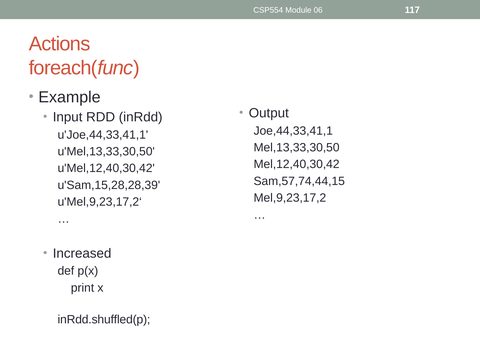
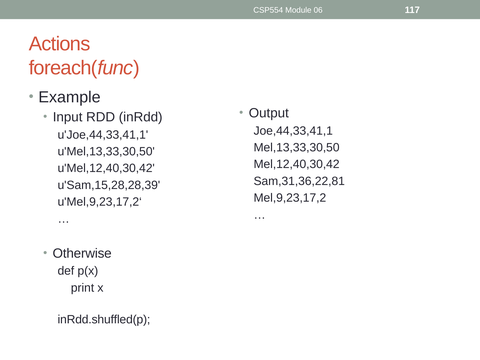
Sam,57,74,44,15: Sam,57,74,44,15 -> Sam,31,36,22,81
Increased: Increased -> Otherwise
